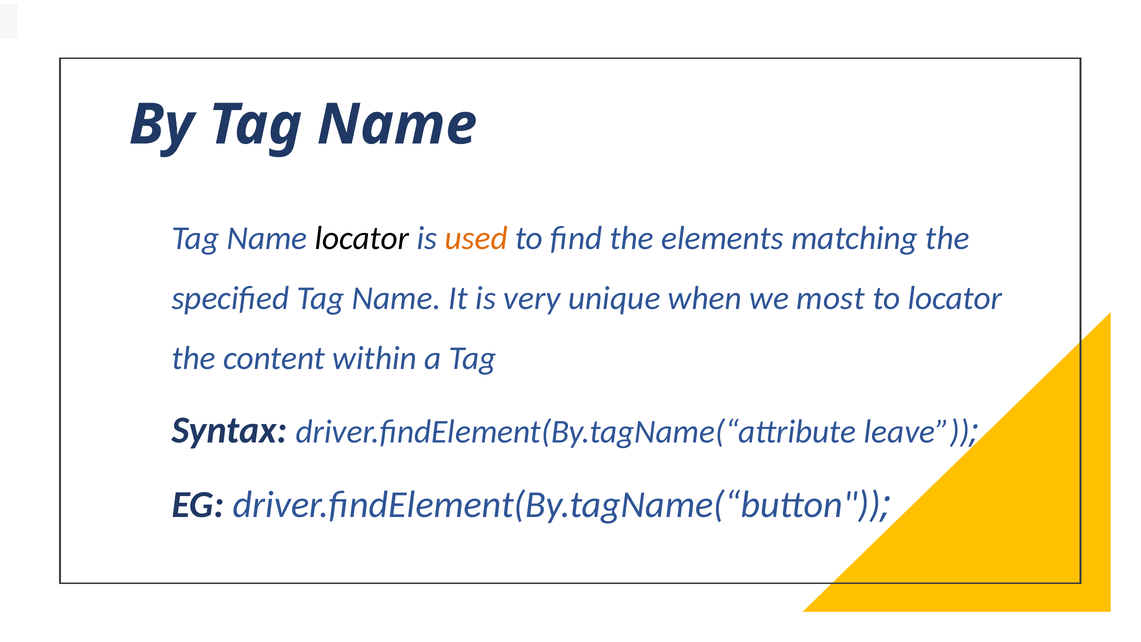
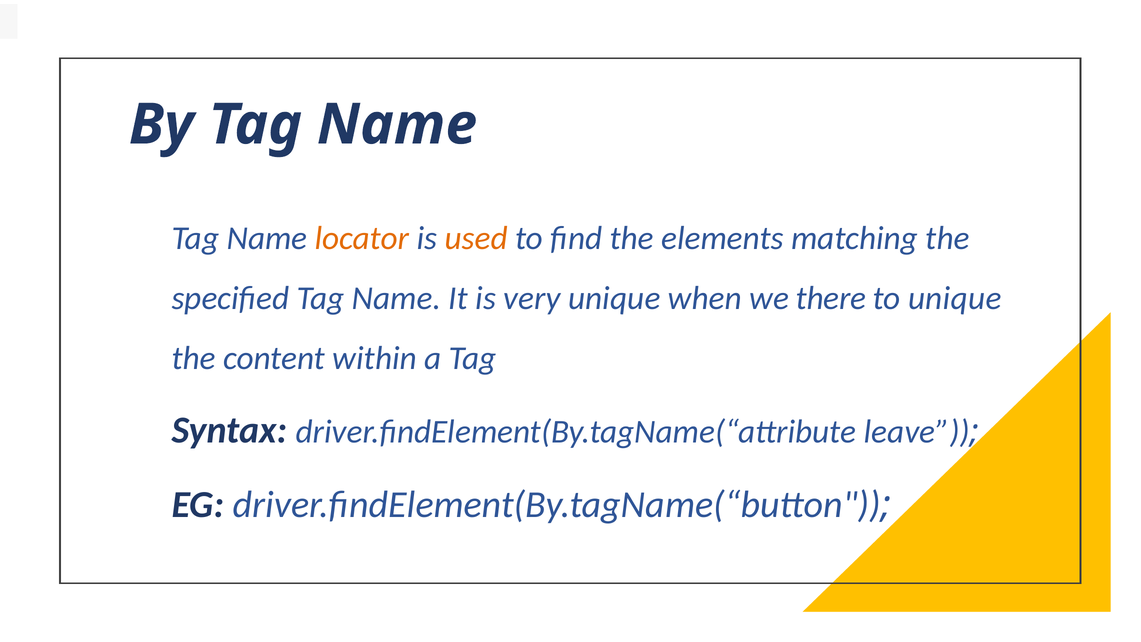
locator at (362, 238) colour: black -> orange
most: most -> there
to locator: locator -> unique
